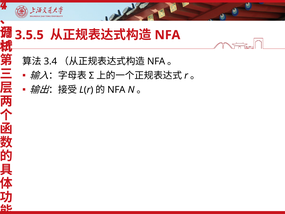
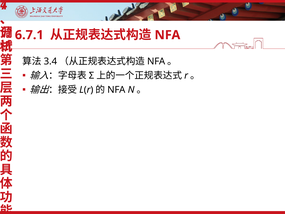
3.5.5: 3.5.5 -> 6.7.1
